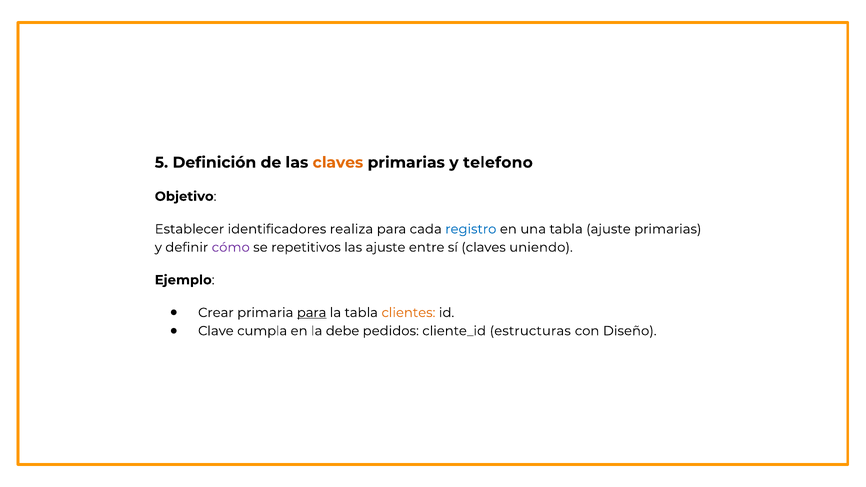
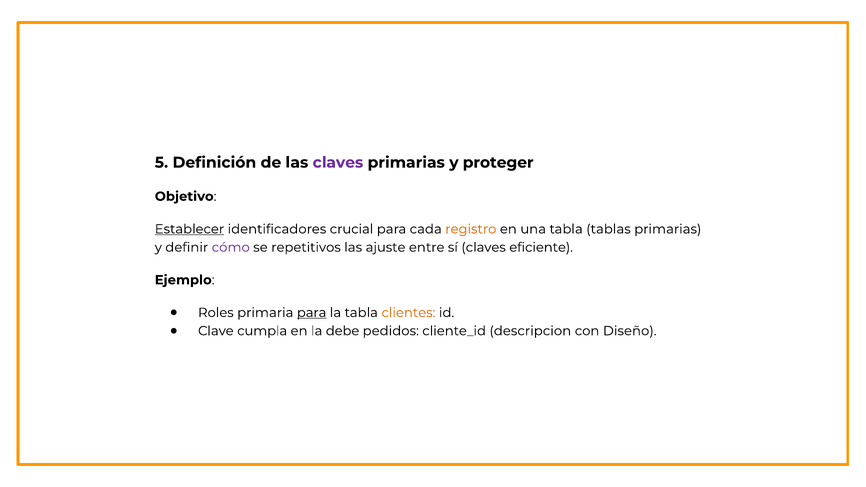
claves at (338, 163) colour: orange -> purple
telefono: telefono -> proteger
Establecer underline: none -> present
realiza: realiza -> crucial
registro colour: blue -> orange
tabla ajuste: ajuste -> tablas
uniendo: uniendo -> eficiente
Crear: Crear -> Roles
estructuras: estructuras -> descripcion
